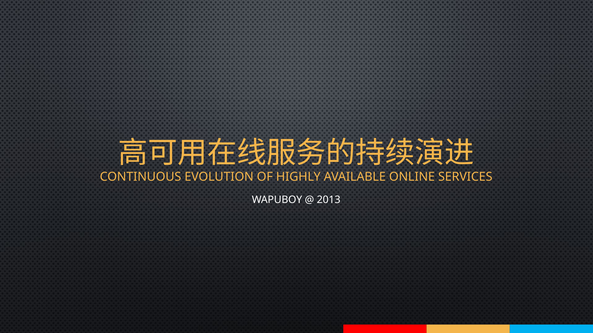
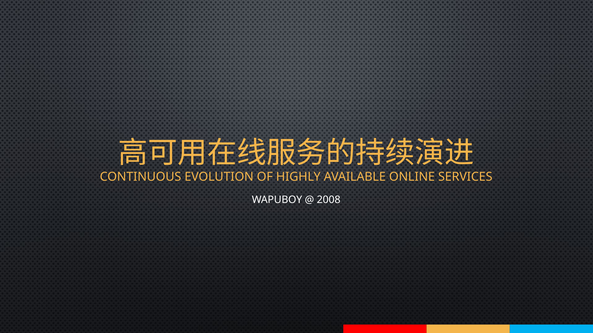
2013: 2013 -> 2008
